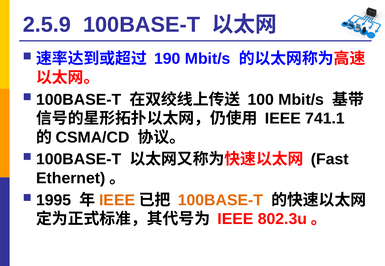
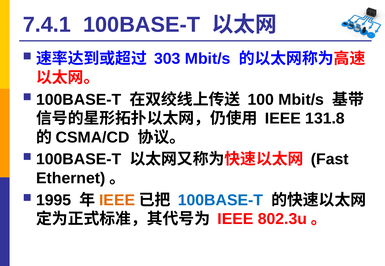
2.5.9: 2.5.9 -> 7.4.1
190: 190 -> 303
741.1: 741.1 -> 131.8
100BASE-T at (220, 200) colour: orange -> blue
